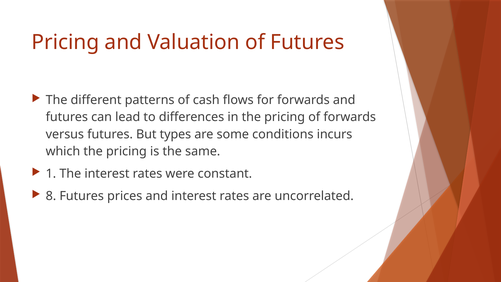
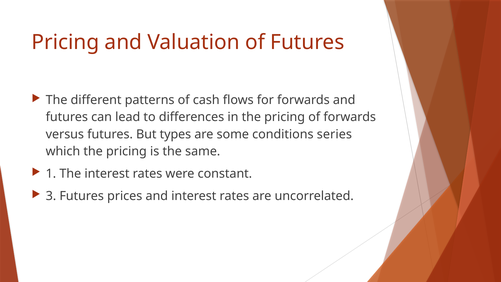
incurs: incurs -> series
8: 8 -> 3
